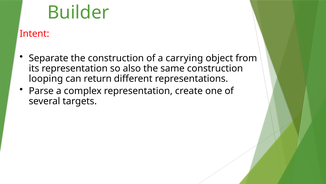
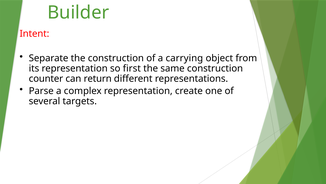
also: also -> first
looping: looping -> counter
